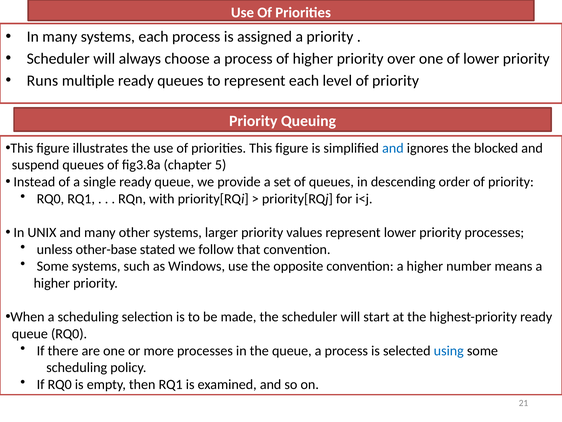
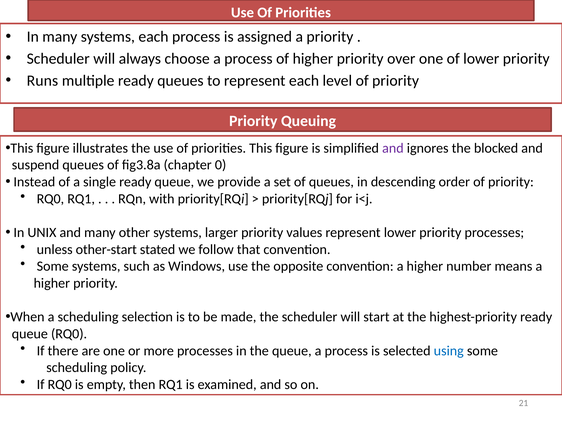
and at (393, 148) colour: blue -> purple
5: 5 -> 0
other-base: other-base -> other-start
